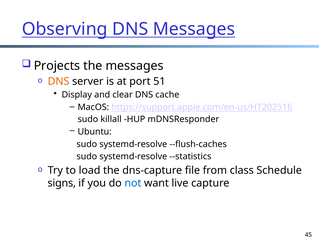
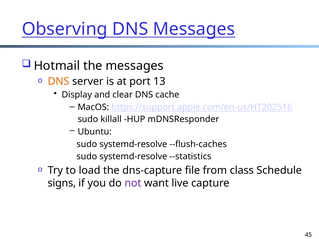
Projects: Projects -> Hotmail
51: 51 -> 13
not colour: blue -> purple
